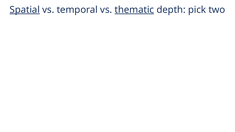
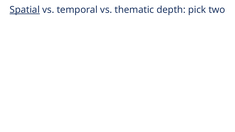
thematic underline: present -> none
